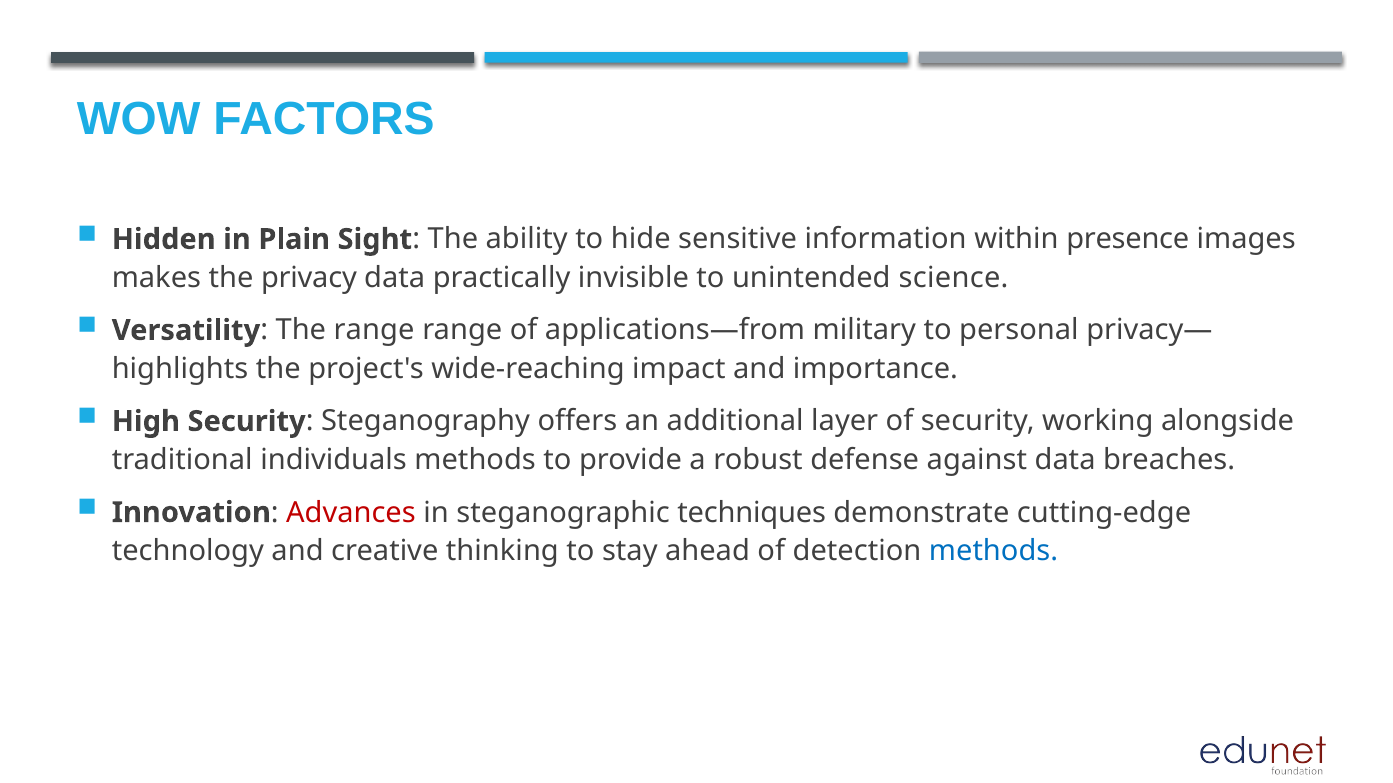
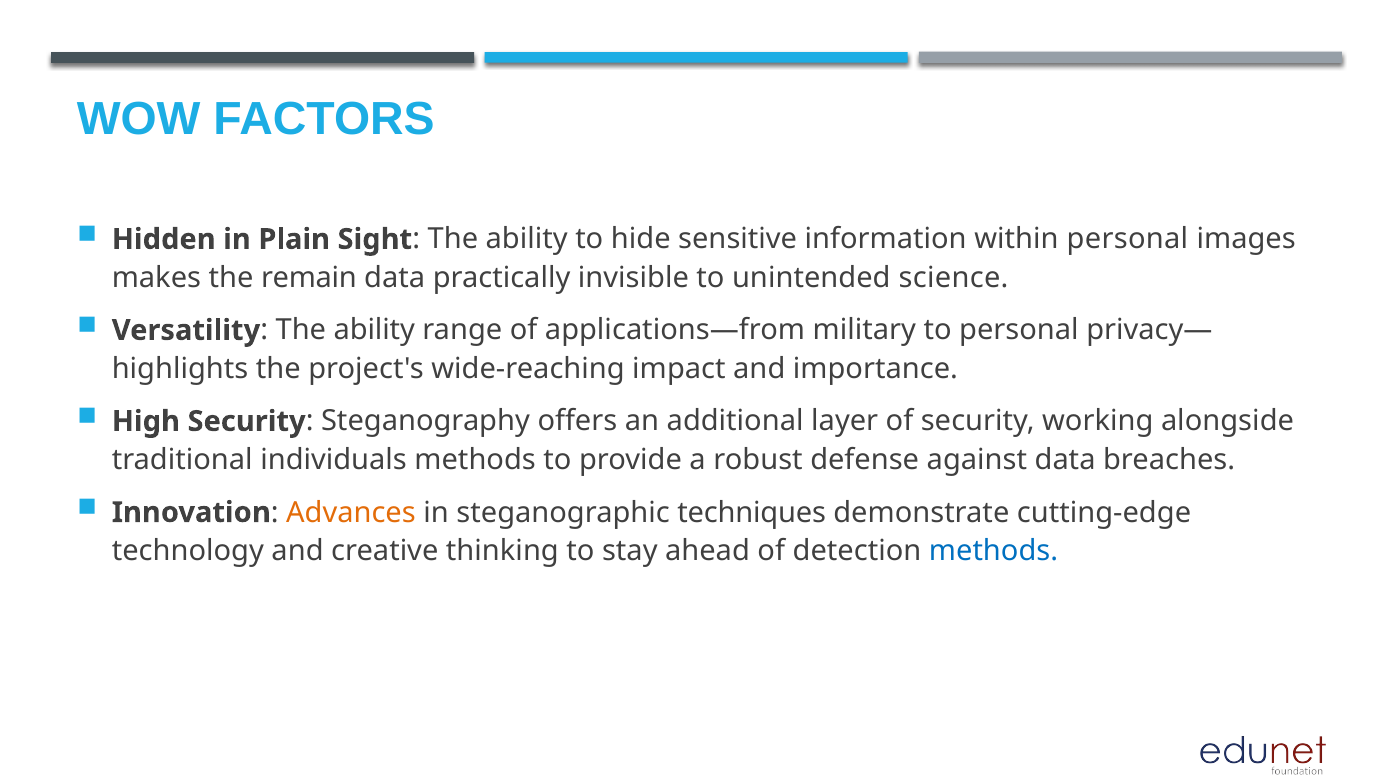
within presence: presence -> personal
privacy: privacy -> remain
range at (374, 331): range -> ability
Advances colour: red -> orange
